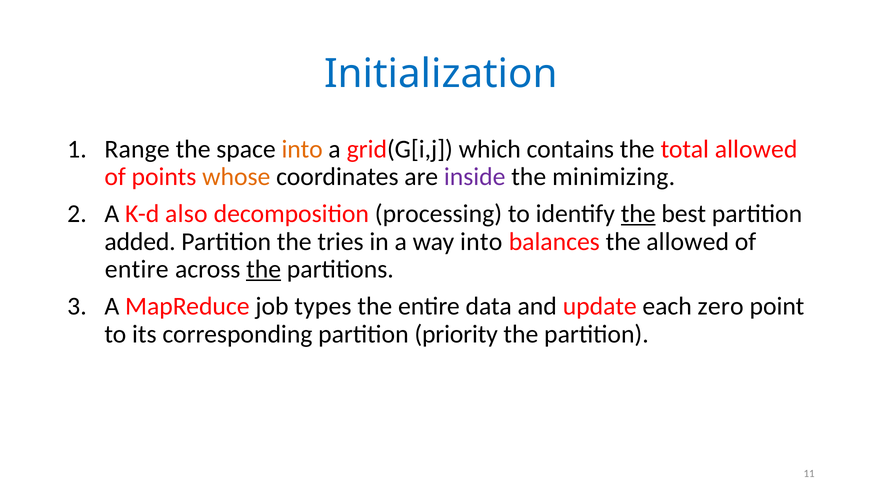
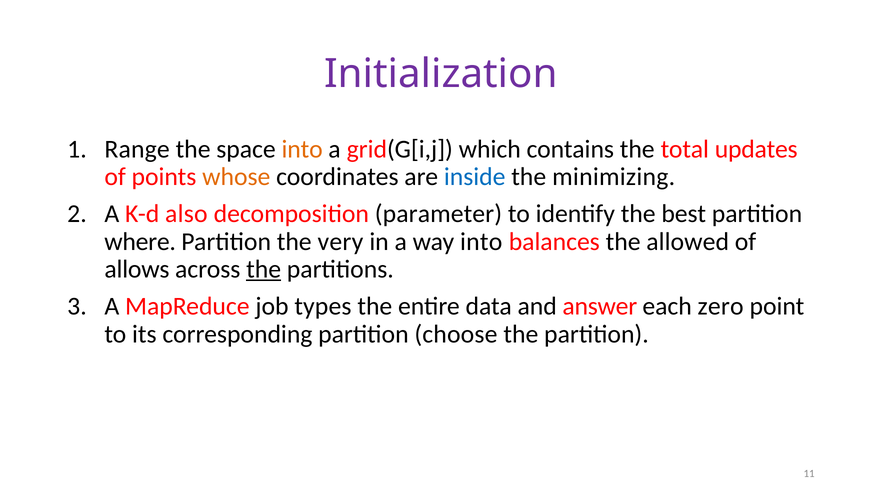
Initialization colour: blue -> purple
total allowed: allowed -> updates
inside colour: purple -> blue
processing: processing -> parameter
the at (638, 214) underline: present -> none
added: added -> where
tries: tries -> very
entire at (137, 269): entire -> allows
update: update -> answer
priority: priority -> choose
